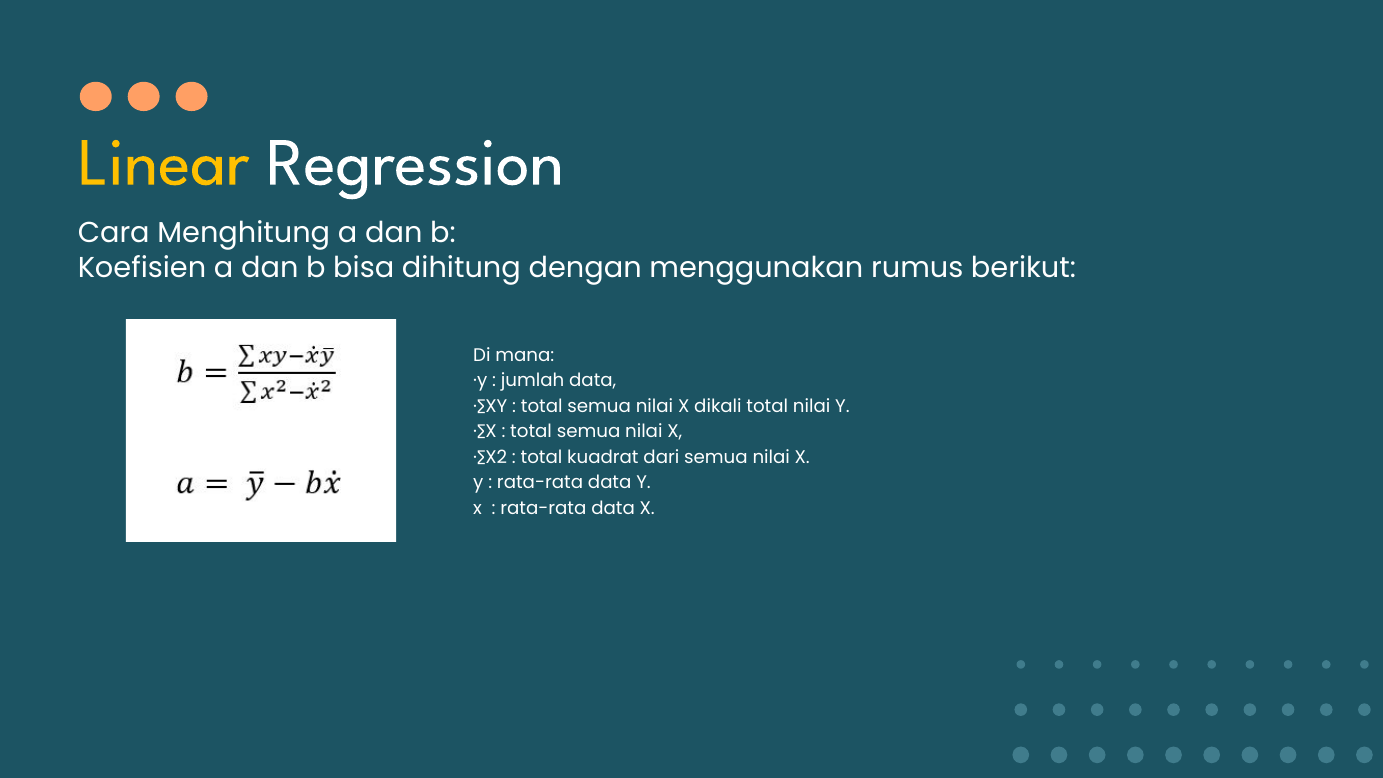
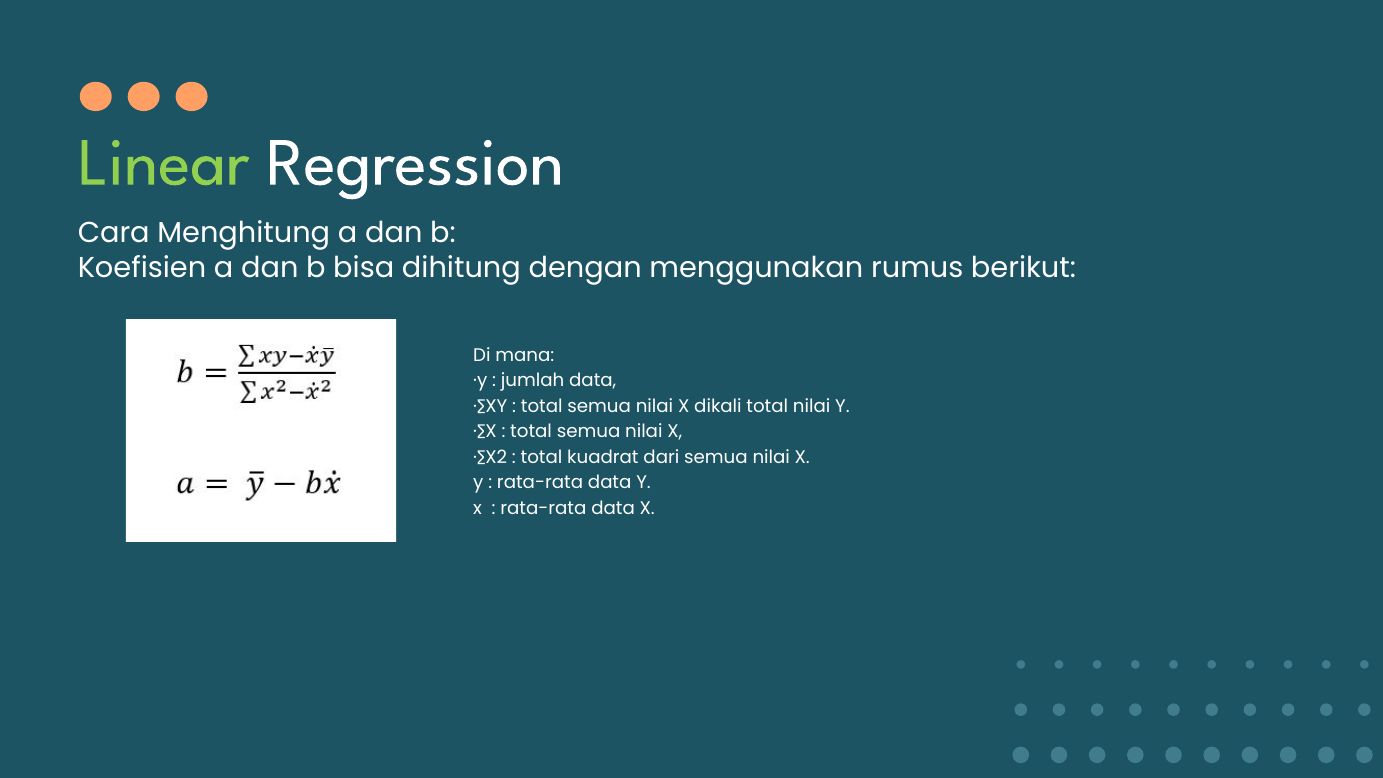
Linear colour: yellow -> light green
